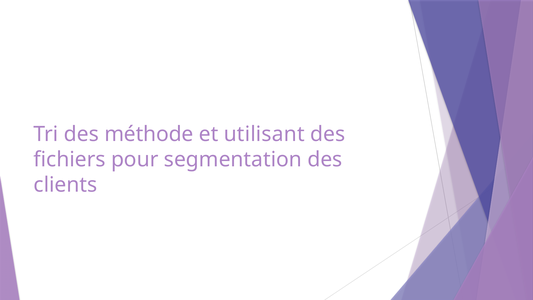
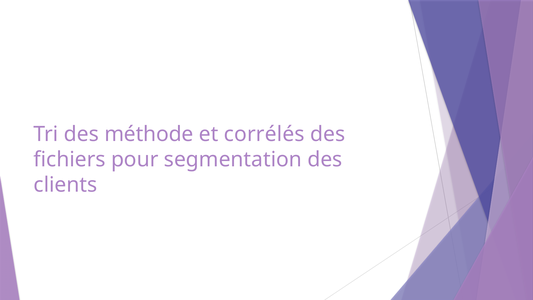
utilisant: utilisant -> corrélés
